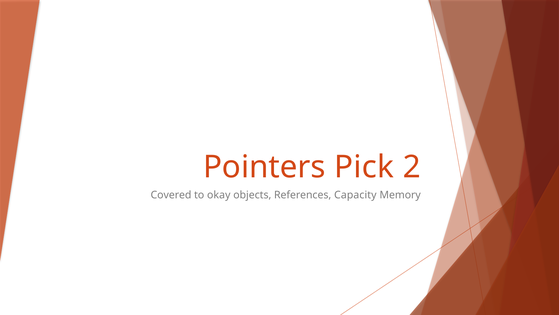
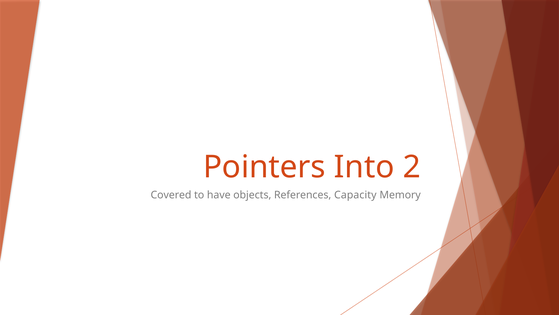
Pick: Pick -> Into
okay: okay -> have
